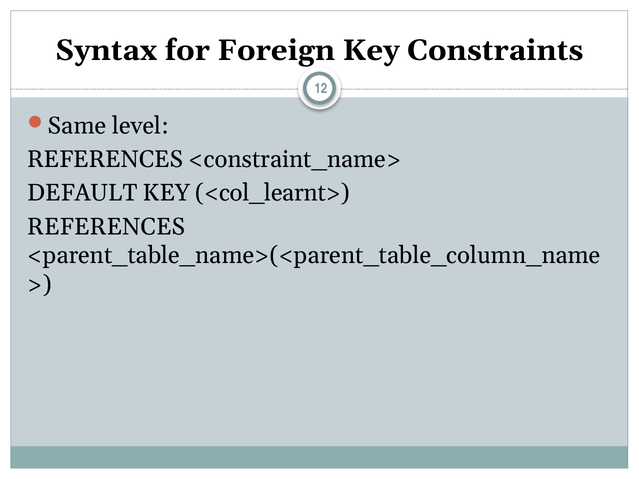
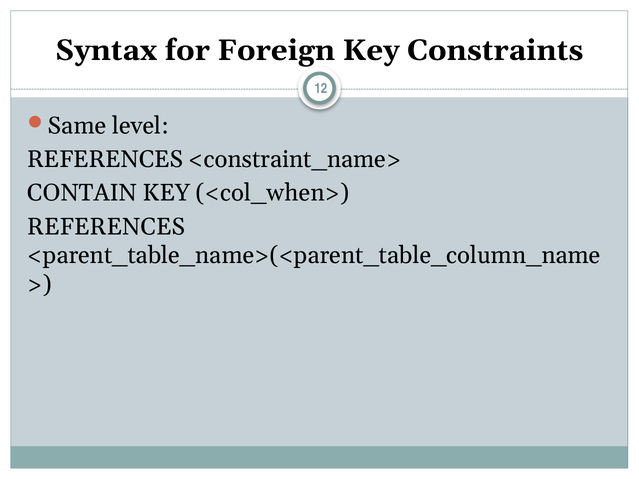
DEFAULT: DEFAULT -> CONTAIN
<col_learnt>: <col_learnt> -> <col_when>
